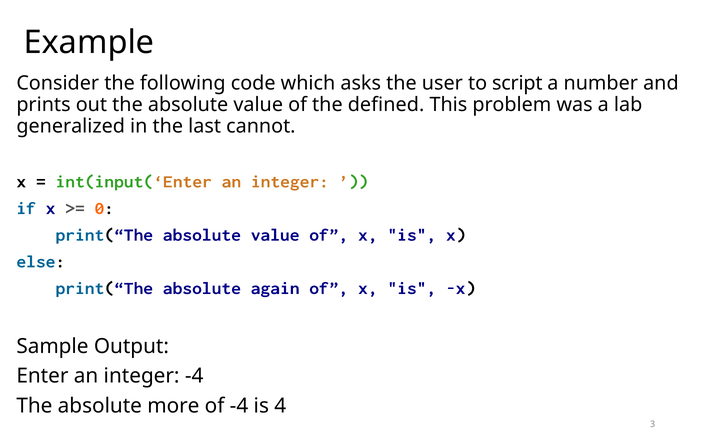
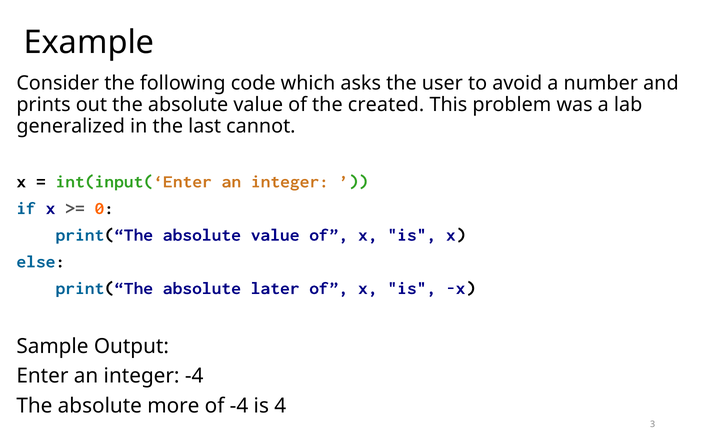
script: script -> avoid
defined: defined -> created
again: again -> later
